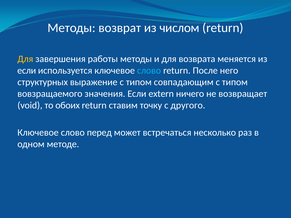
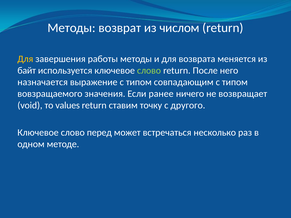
если at (27, 71): если -> байт
слово at (149, 71) colour: light blue -> light green
структурных: структурных -> назначается
extern: extern -> ранее
обоих: обоих -> values
